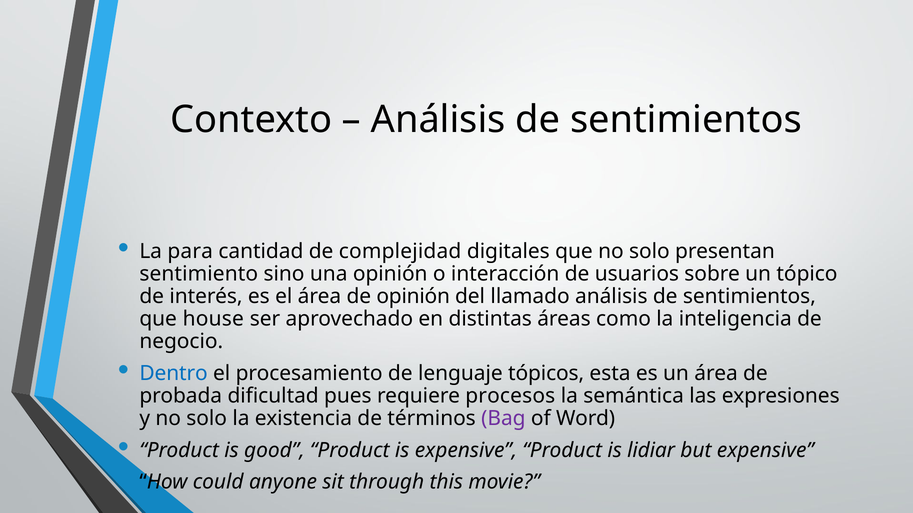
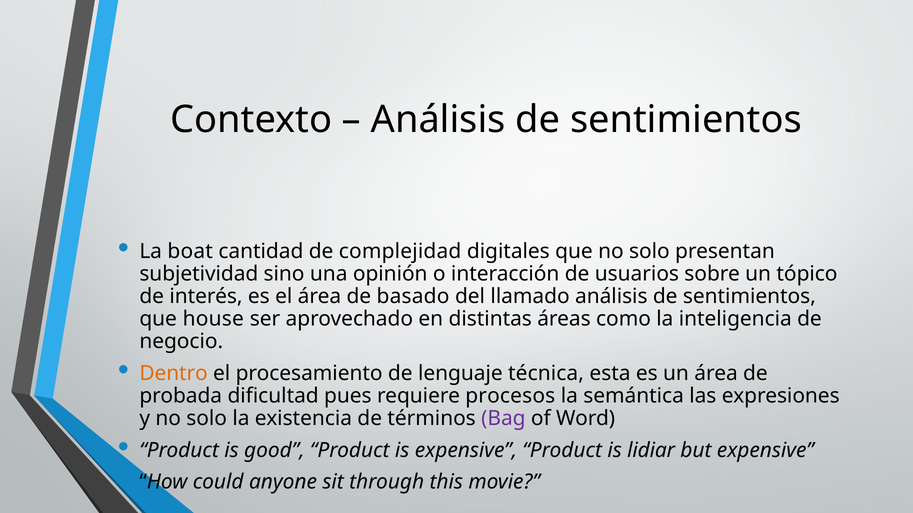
para: para -> boat
sentimiento: sentimiento -> subjetividad
de opinión: opinión -> basado
Dentro colour: blue -> orange
tópicos: tópicos -> técnica
